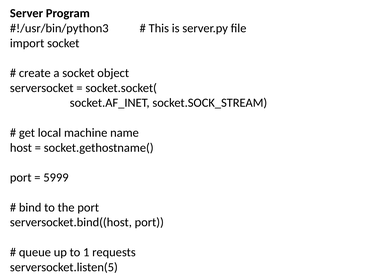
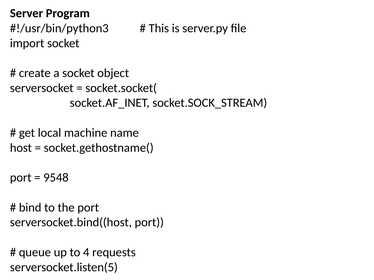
5999: 5999 -> 9548
1: 1 -> 4
